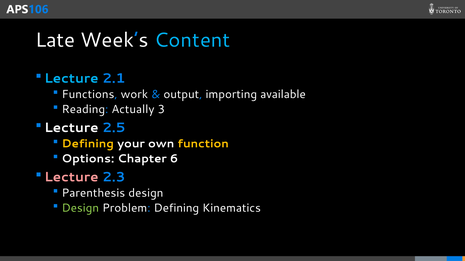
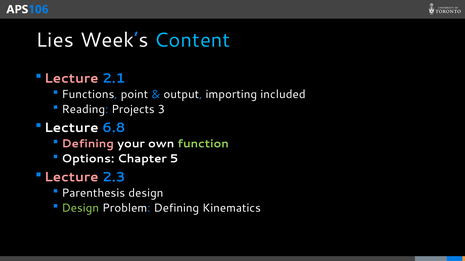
Late: Late -> Lies
Lecture at (71, 79) colour: light blue -> pink
work: work -> point
available: available -> included
Actually: Actually -> Projects
2.5: 2.5 -> 6.8
Defining at (88, 144) colour: yellow -> pink
function colour: yellow -> light green
6: 6 -> 5
